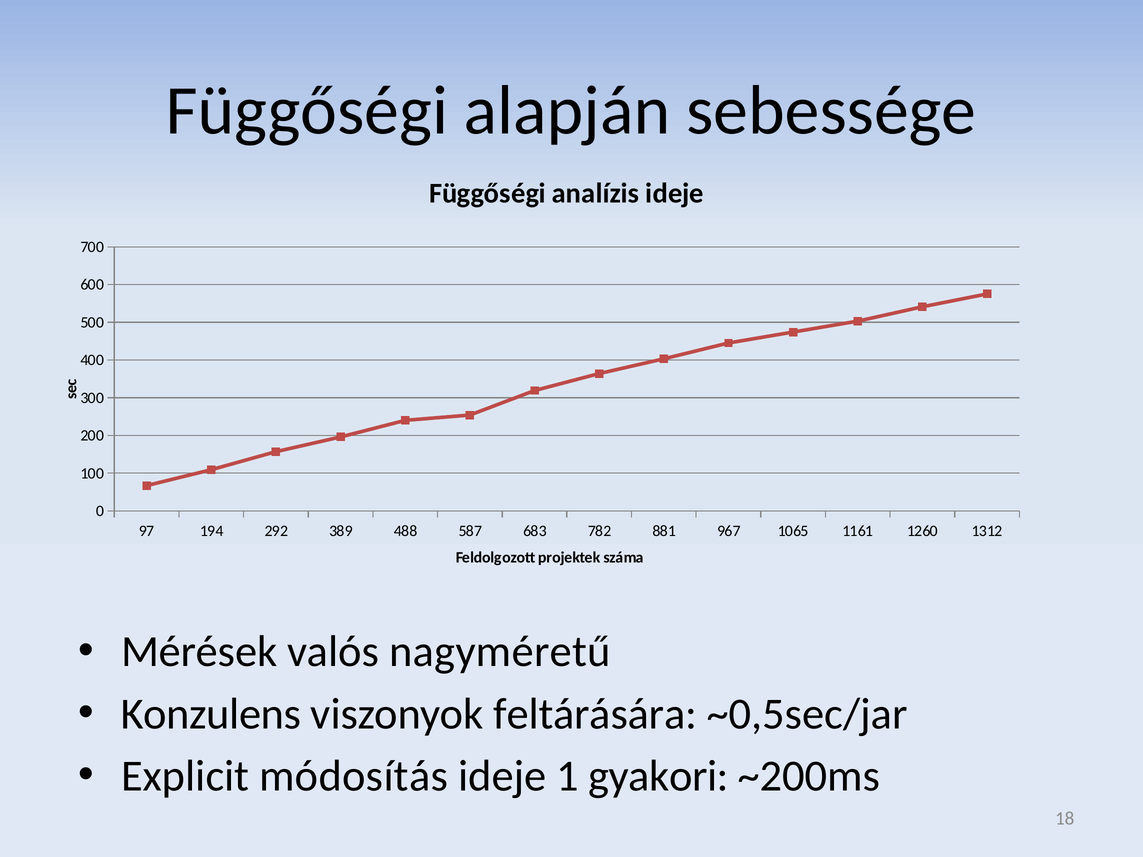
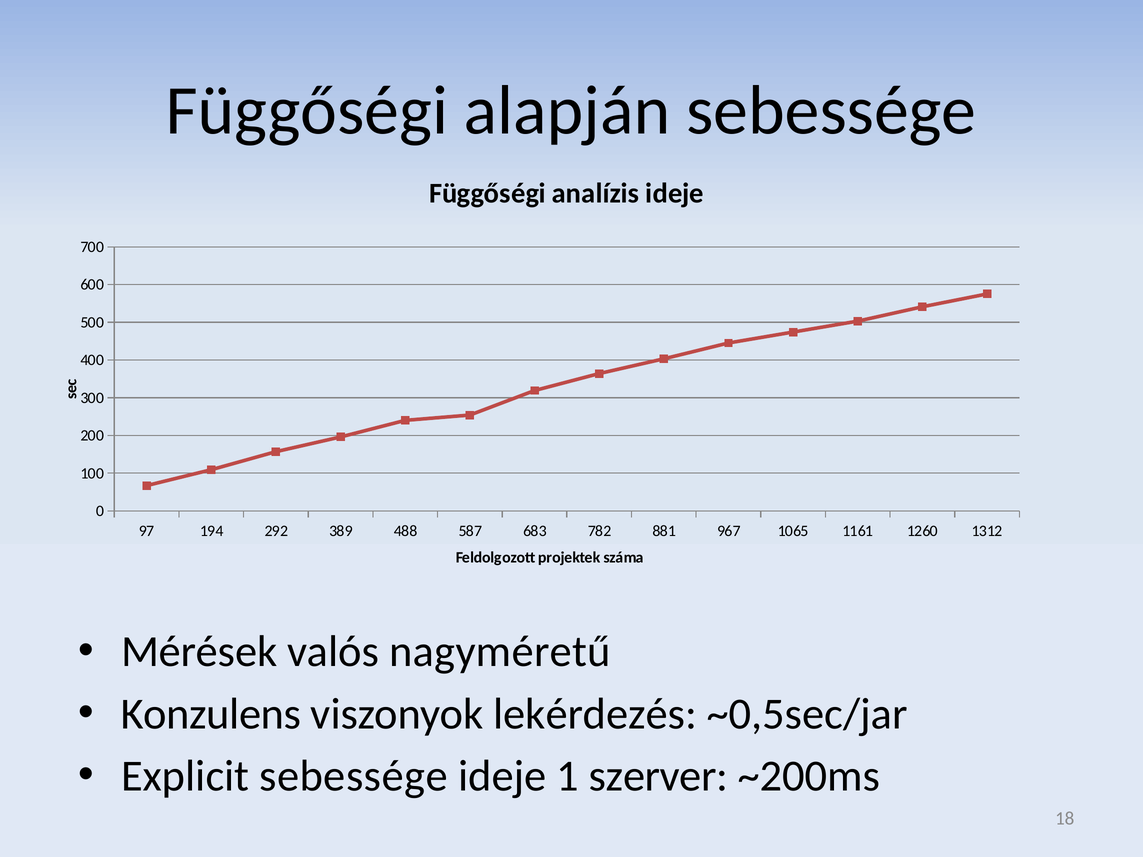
feltárására: feltárására -> lekérdezés
Explicit módosítás: módosítás -> sebessége
gyakori: gyakori -> szerver
